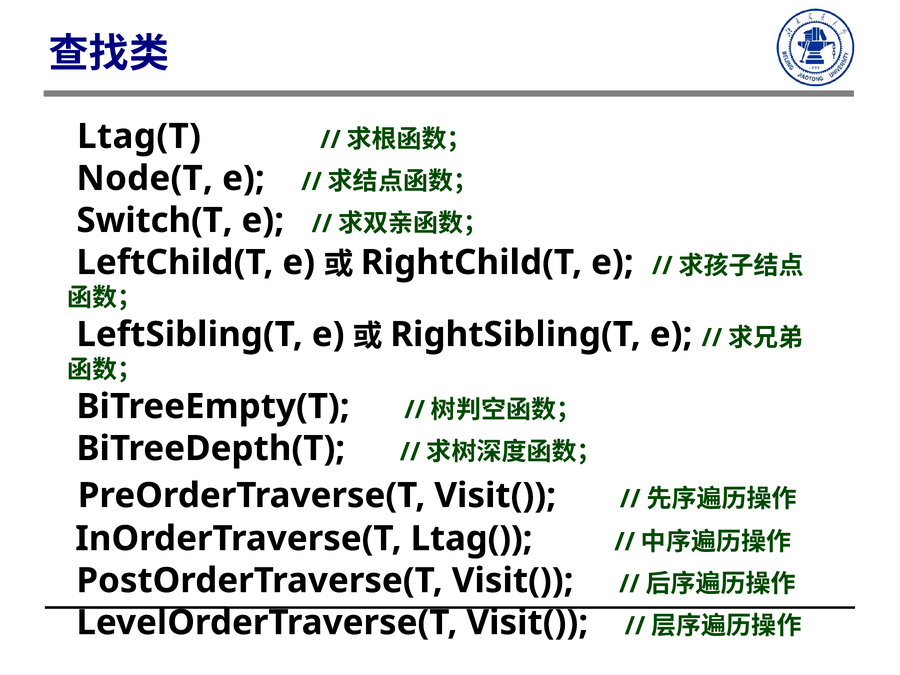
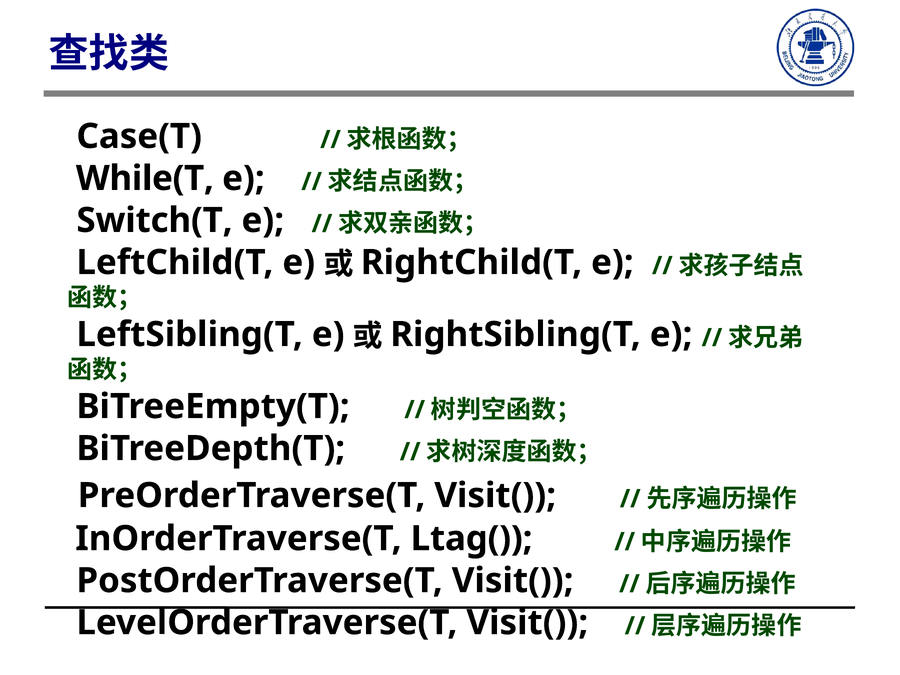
Ltag(T: Ltag(T -> Case(T
Node(T: Node(T -> While(T
